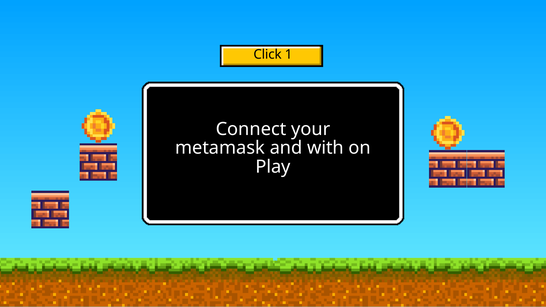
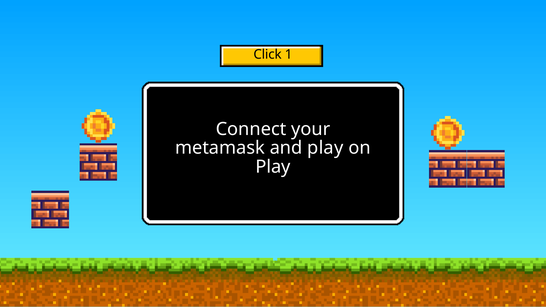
and with: with -> play
